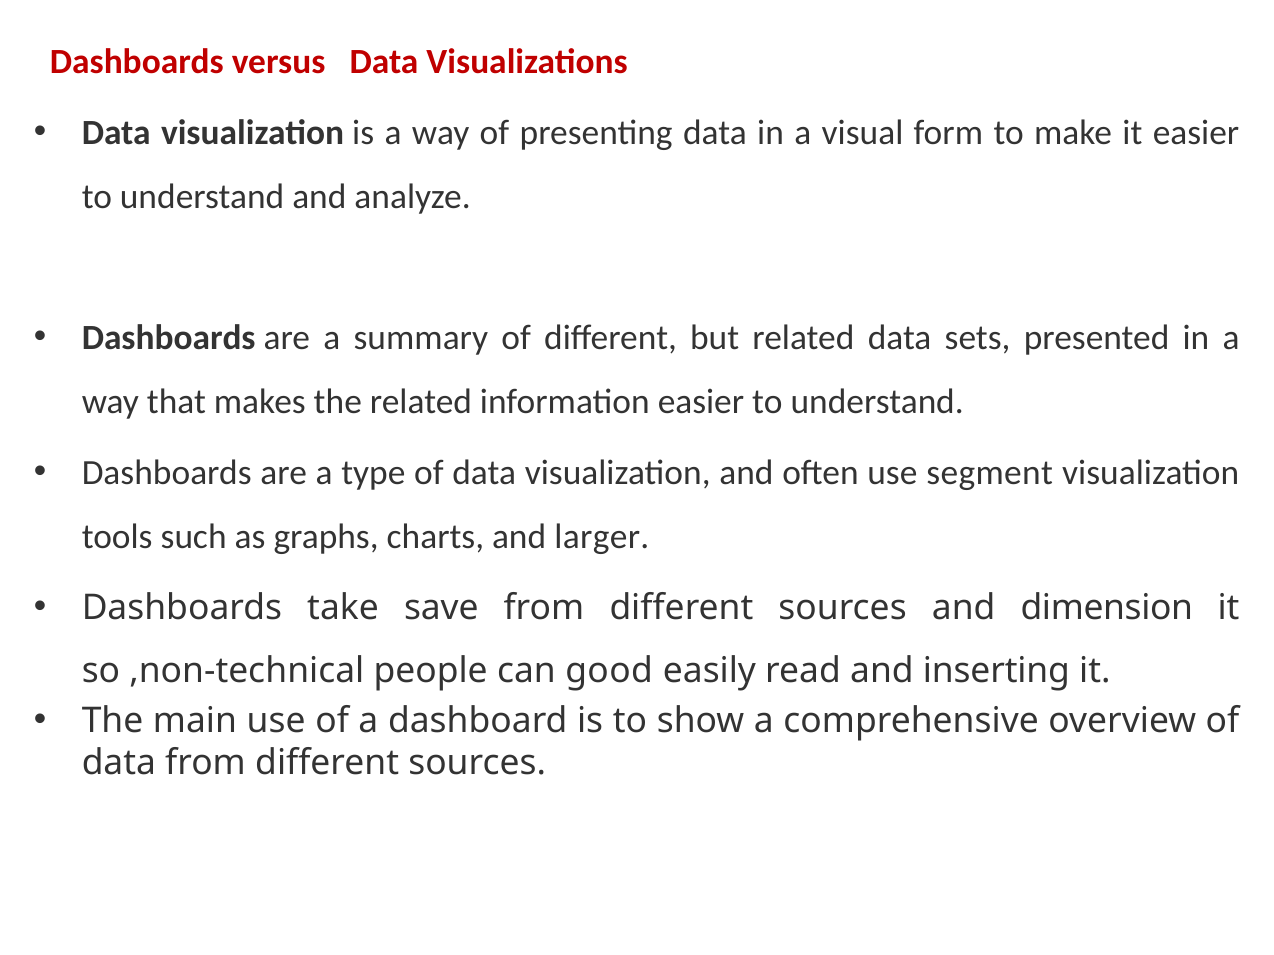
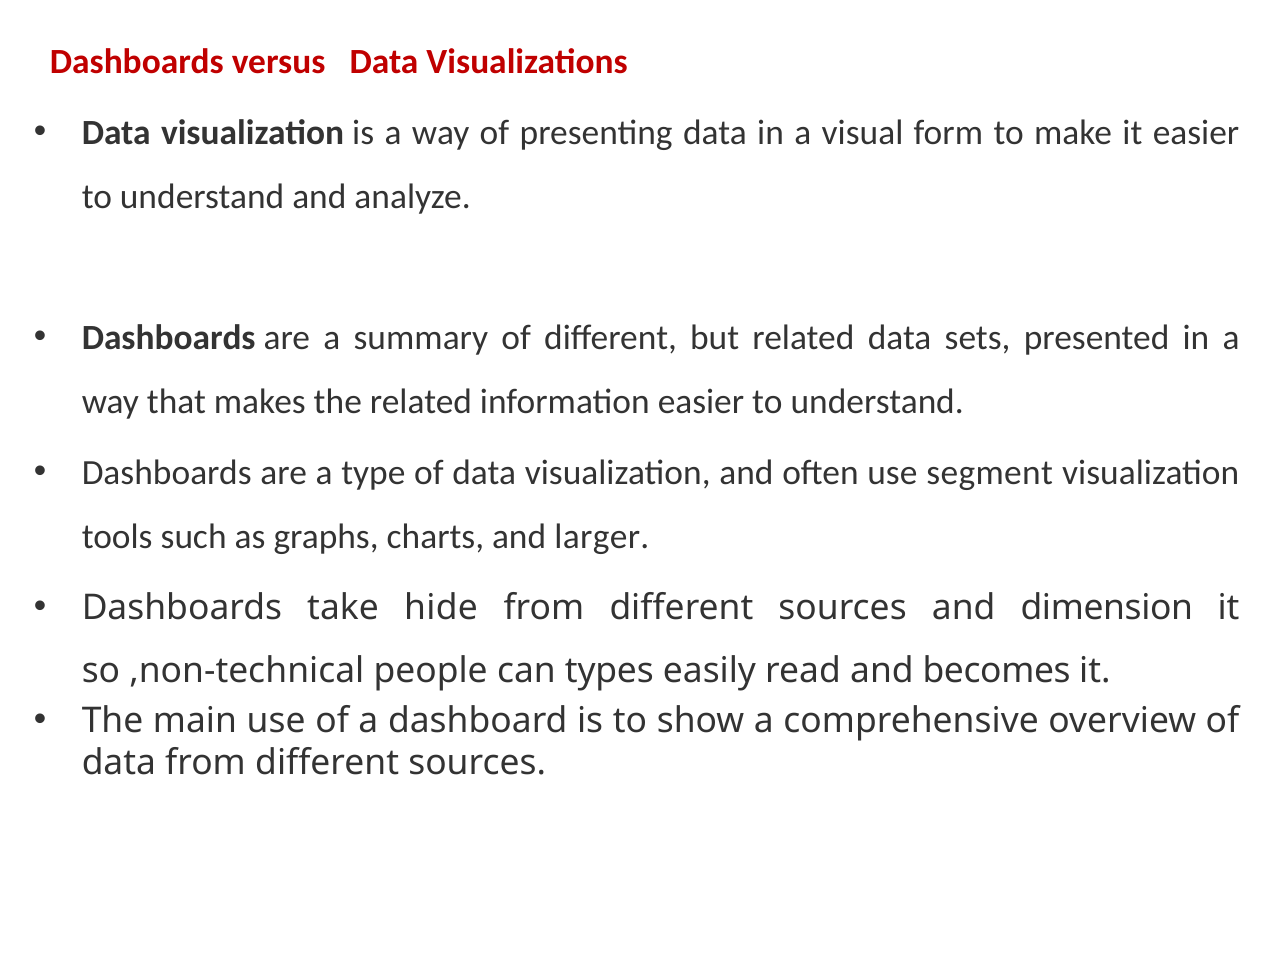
save: save -> hide
good: good -> types
inserting: inserting -> becomes
